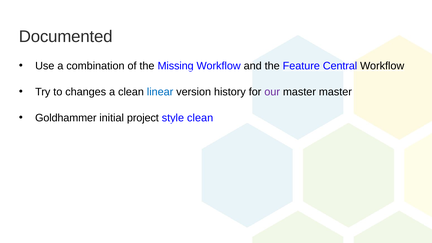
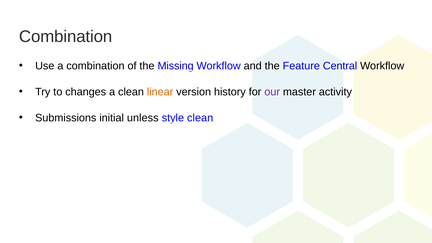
Documented at (66, 37): Documented -> Combination
linear colour: blue -> orange
master master: master -> activity
Goldhammer: Goldhammer -> Submissions
project: project -> unless
